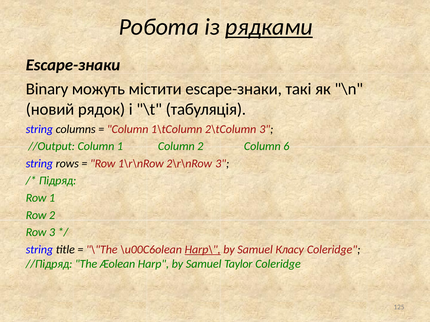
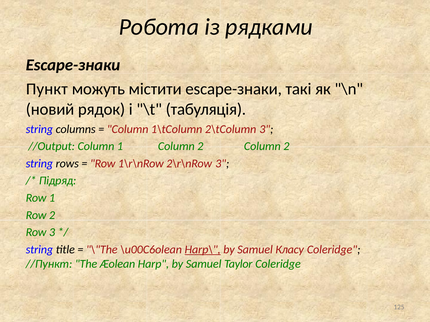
рядками underline: present -> none
Binary: Binary -> Пункт
2 Column 6: 6 -> 2
//Підряд: //Підряд -> //Пункт
